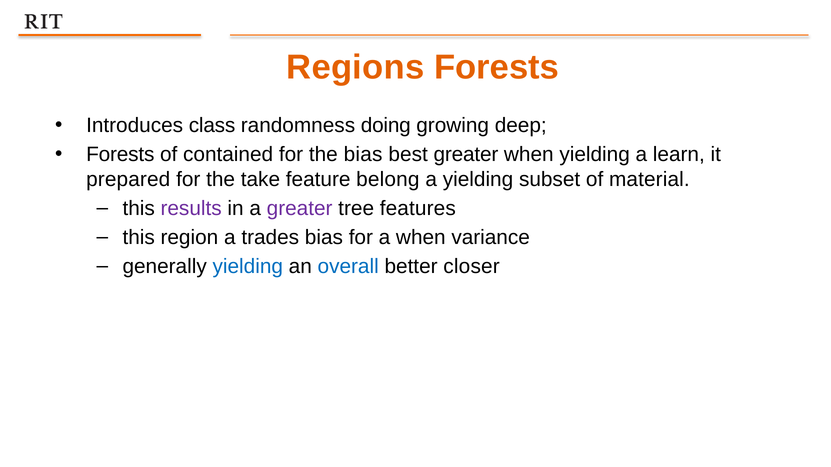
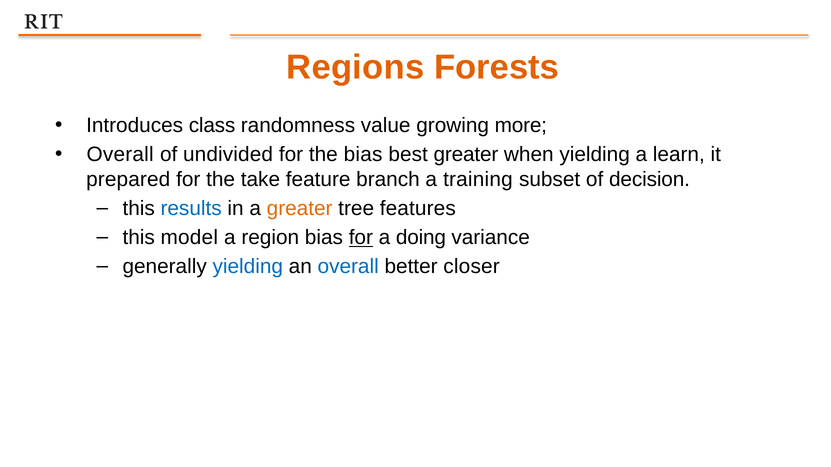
doing: doing -> value
deep: deep -> more
Forests at (120, 155): Forests -> Overall
contained: contained -> undivided
belong: belong -> branch
a yielding: yielding -> training
material: material -> decision
results colour: purple -> blue
greater at (300, 209) colour: purple -> orange
region: region -> model
trades: trades -> region
for at (361, 238) underline: none -> present
a when: when -> doing
